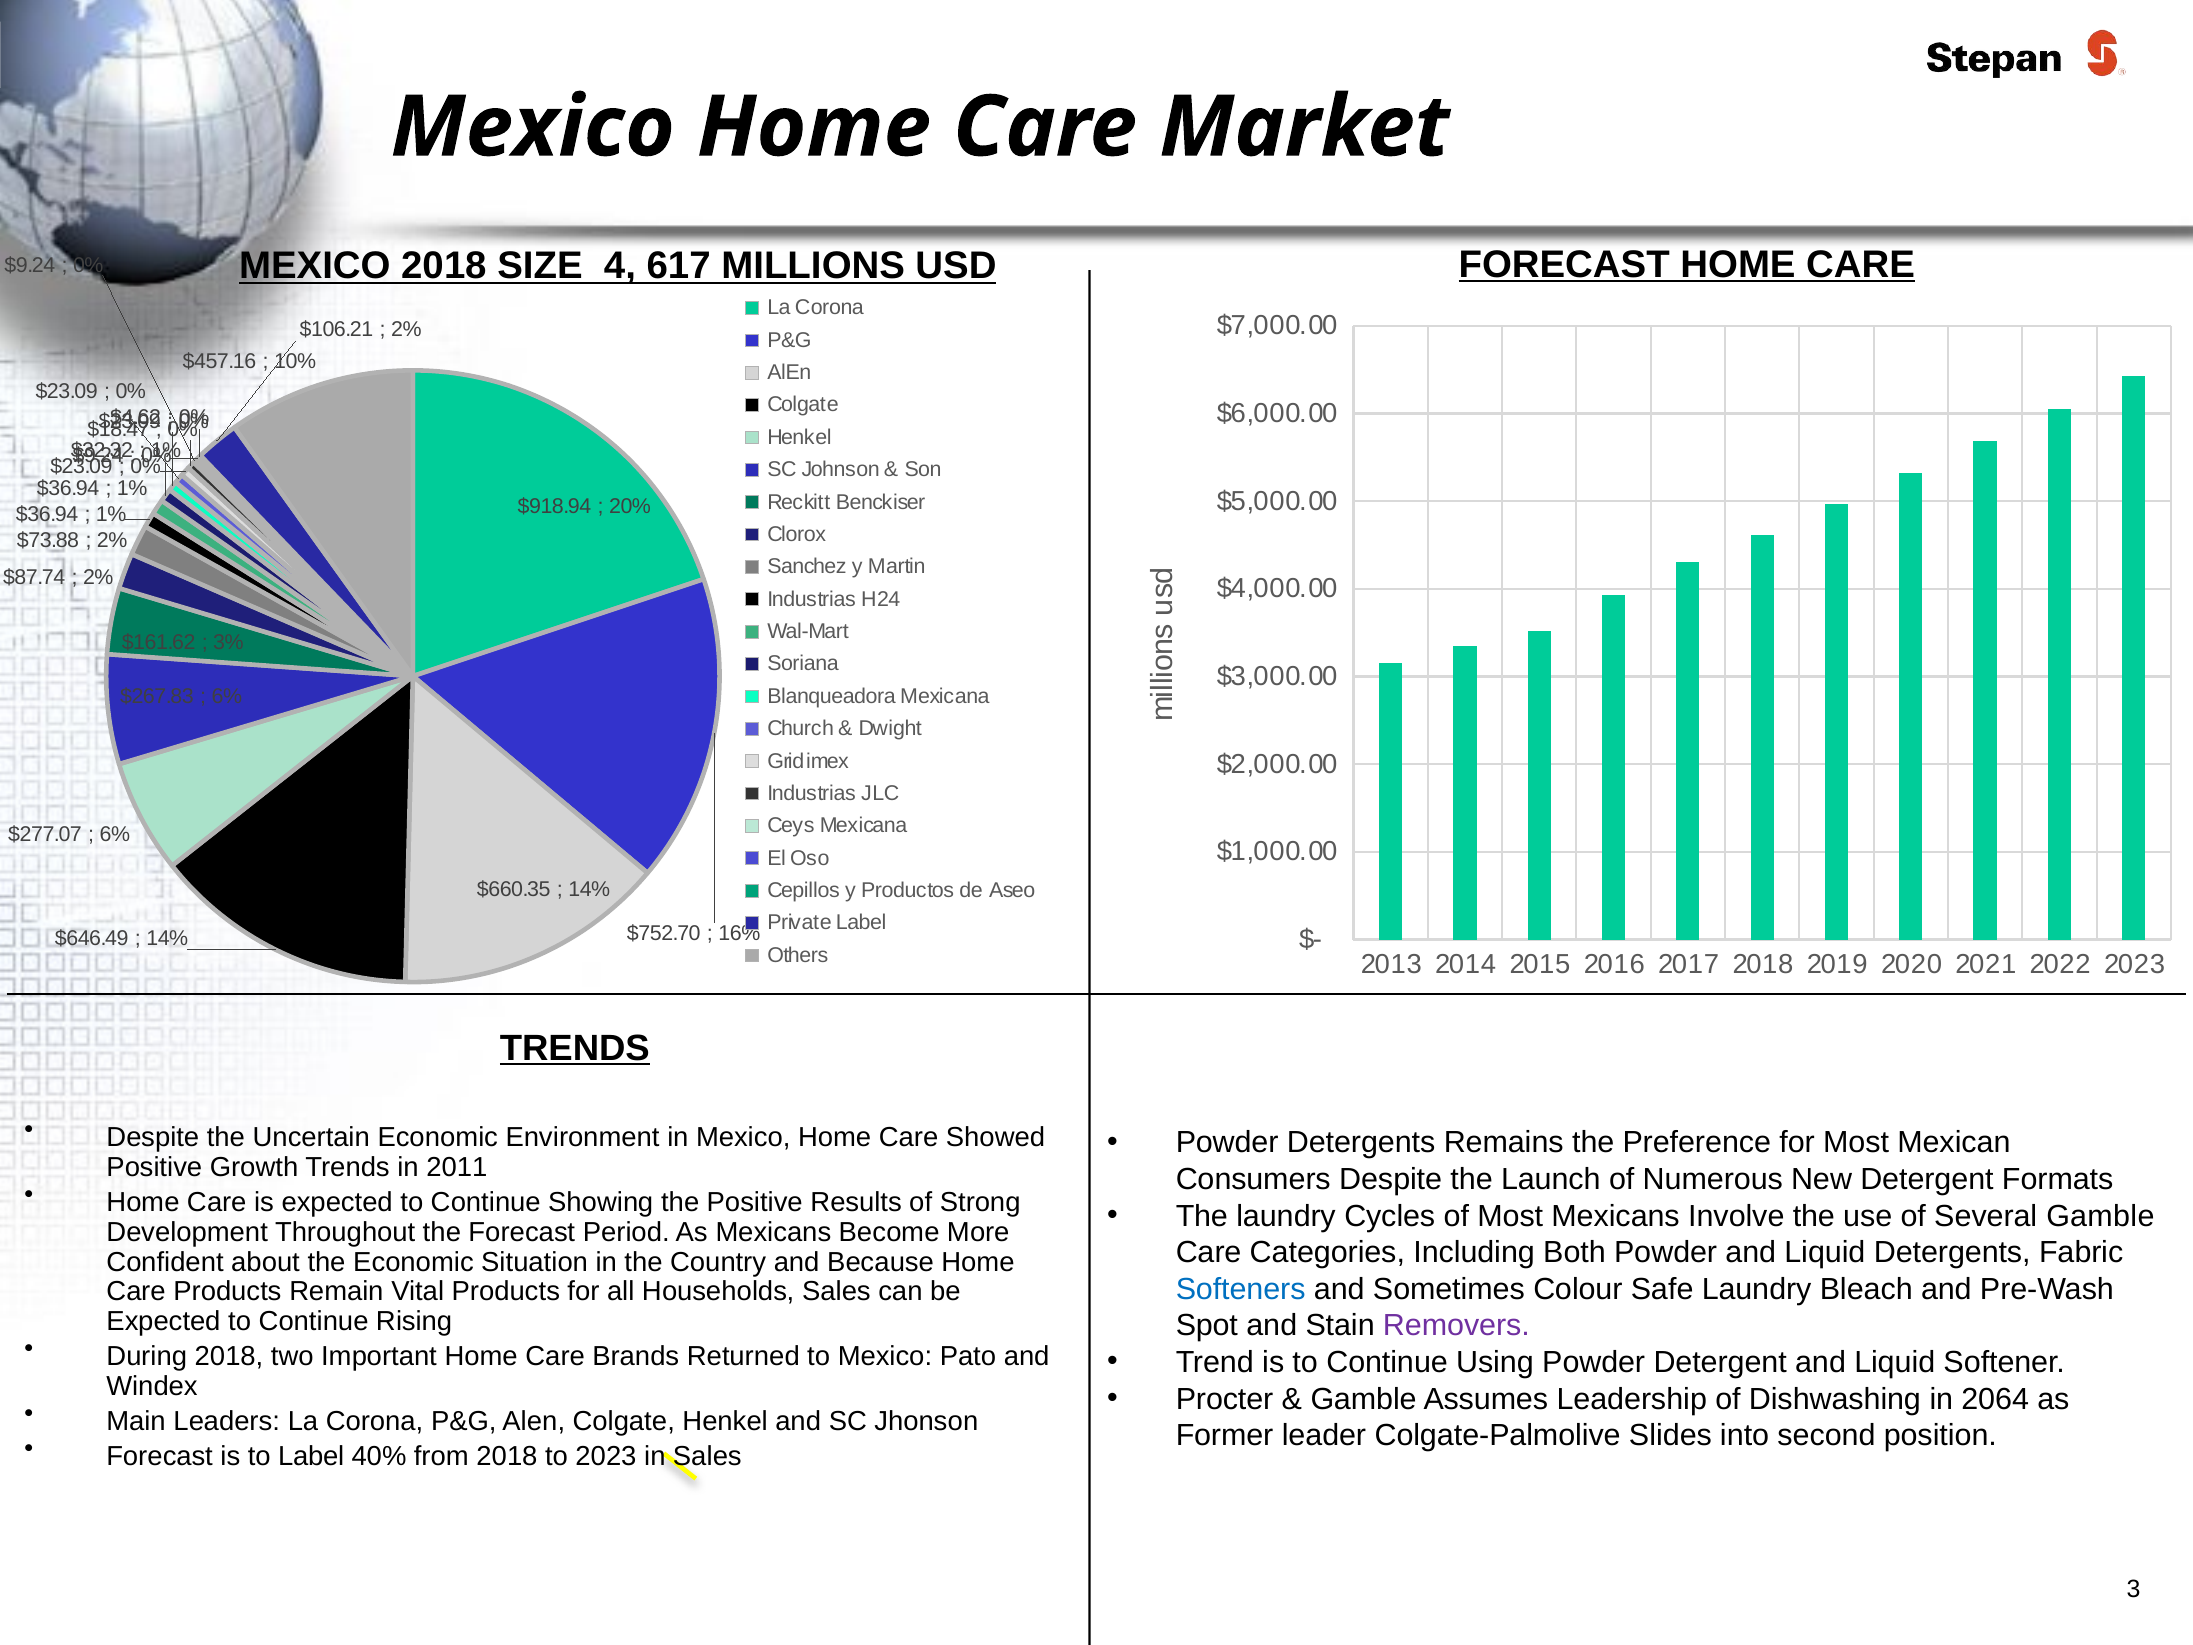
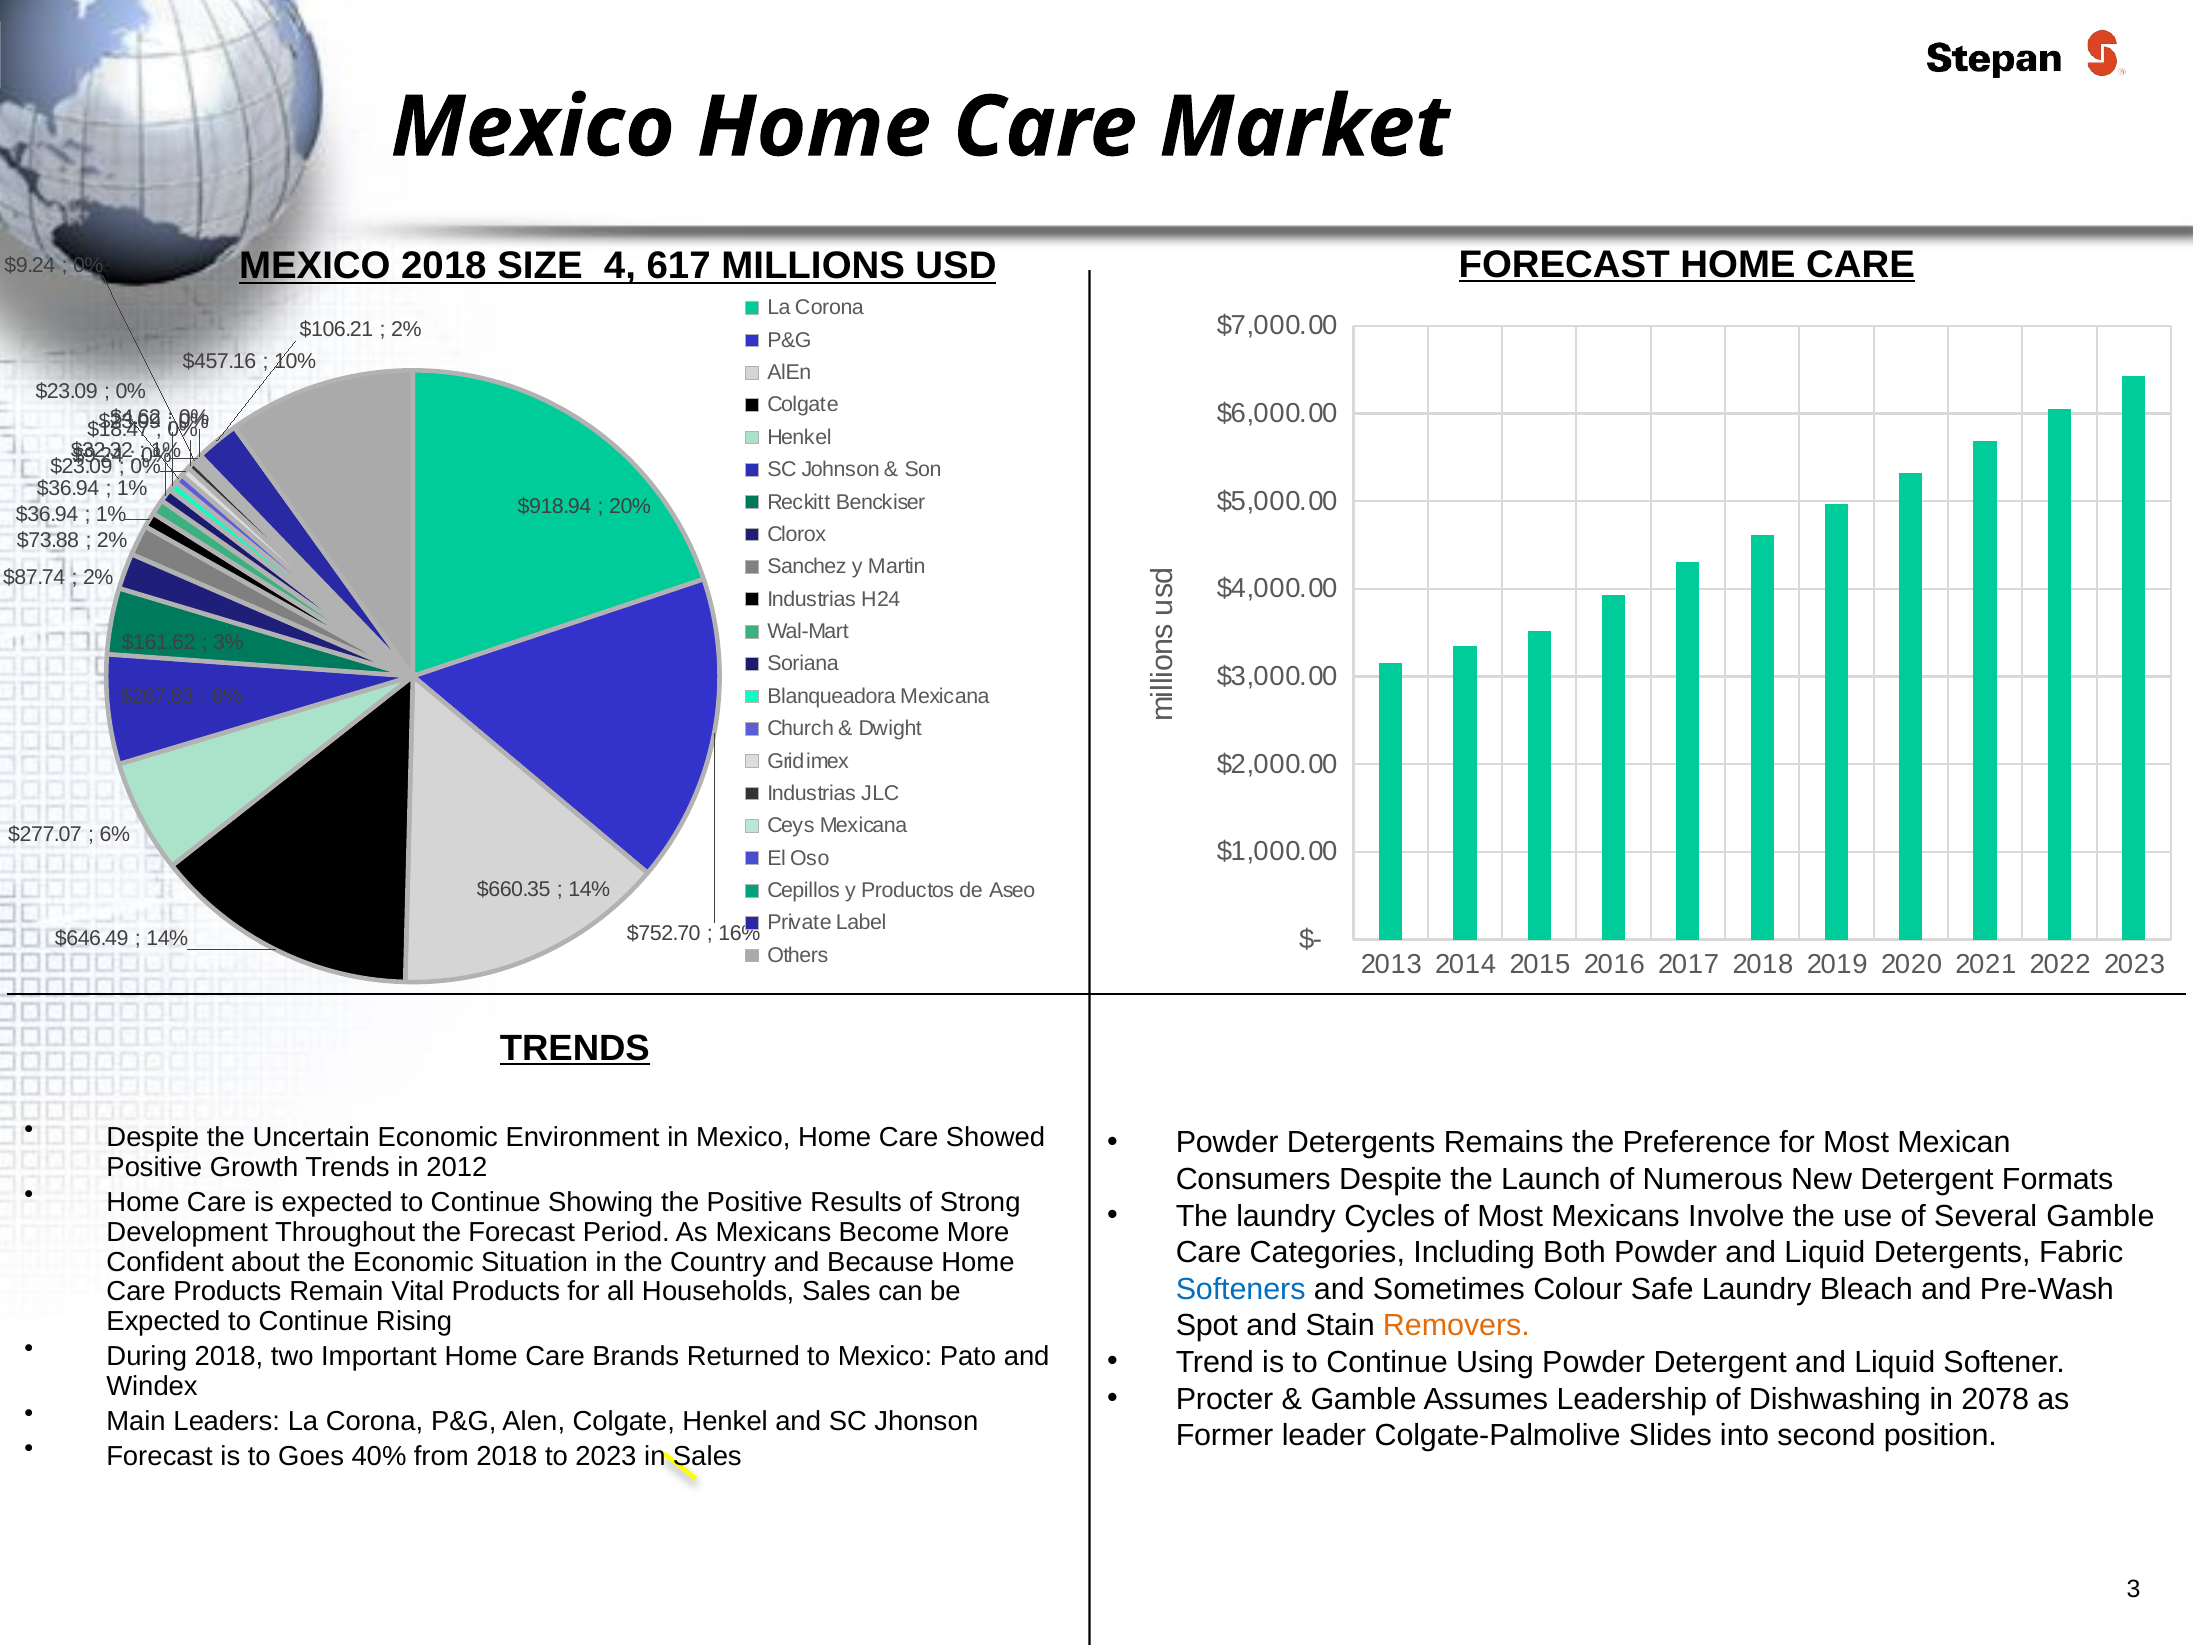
2011: 2011 -> 2012
Removers colour: purple -> orange
2064: 2064 -> 2078
to Label: Label -> Goes
